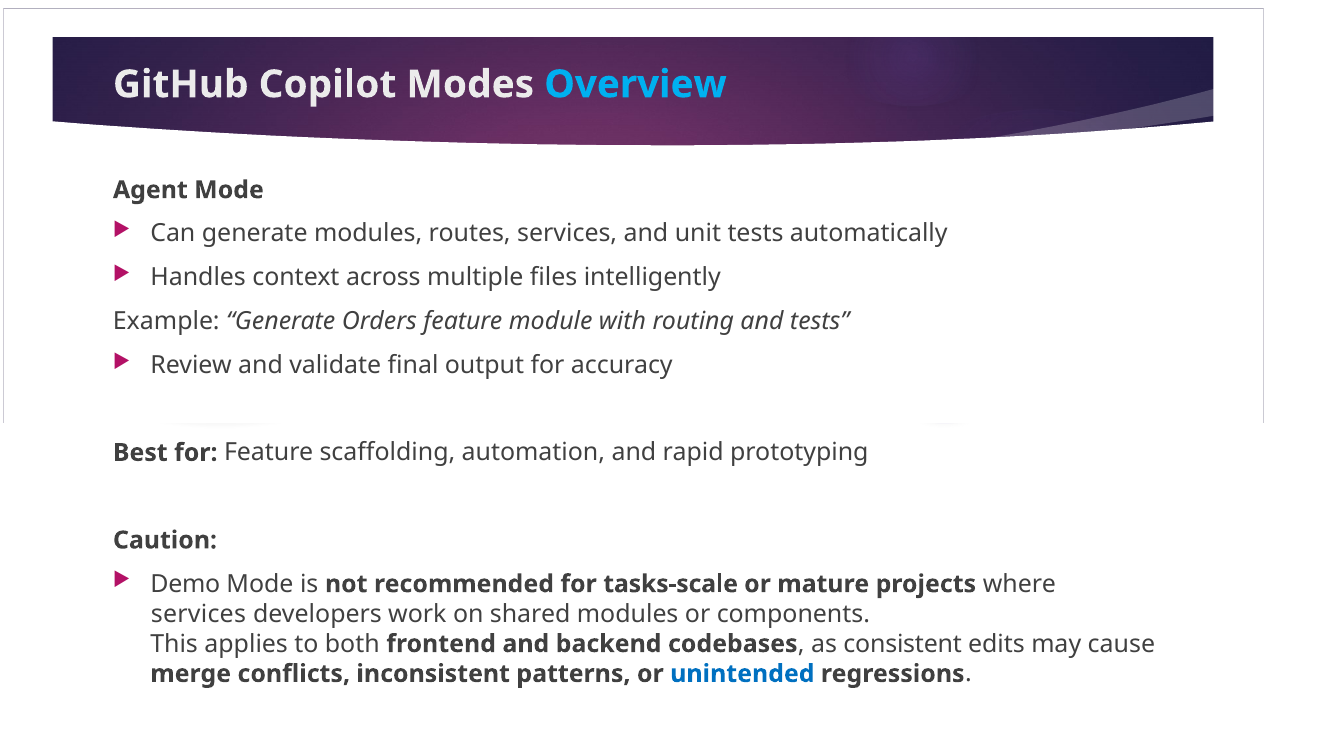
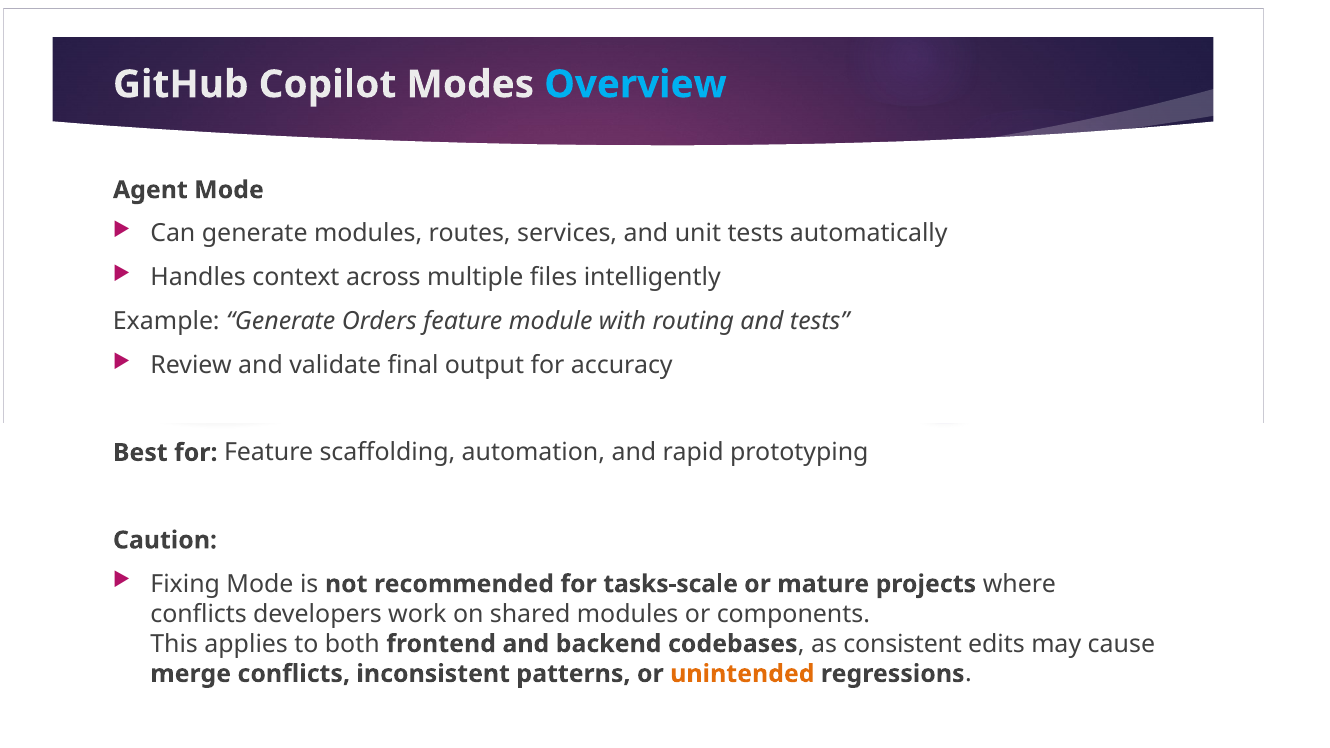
Demo: Demo -> Fixing
services at (198, 614): services -> conflicts
unintended colour: blue -> orange
